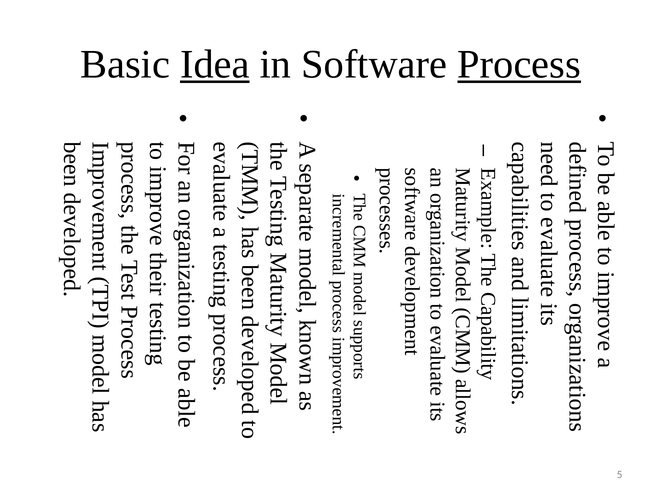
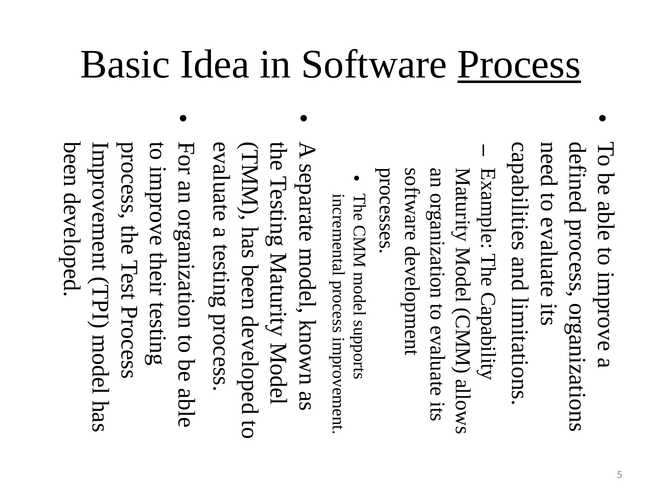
Idea underline: present -> none
